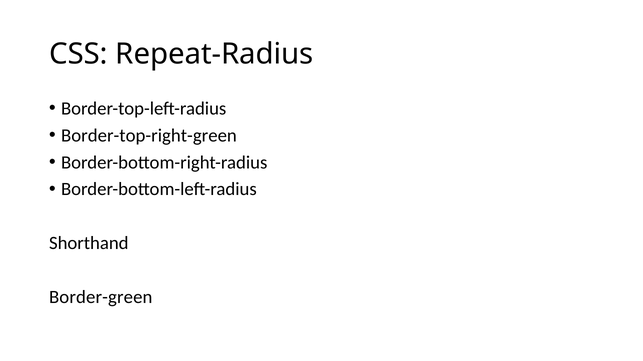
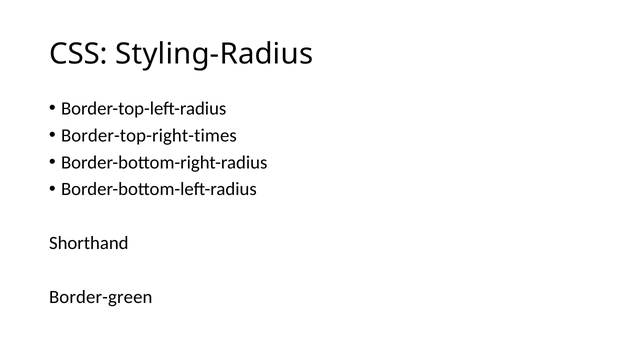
Repeat-Radius: Repeat-Radius -> Styling-Radius
Border-top-right-green: Border-top-right-green -> Border-top-right-times
